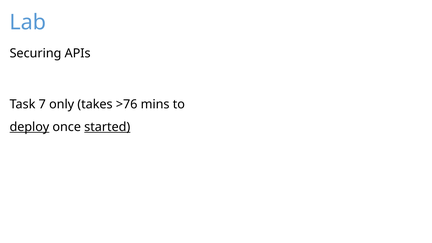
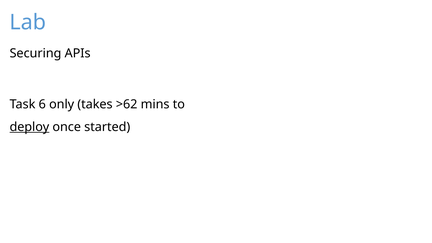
7: 7 -> 6
>76: >76 -> >62
started underline: present -> none
